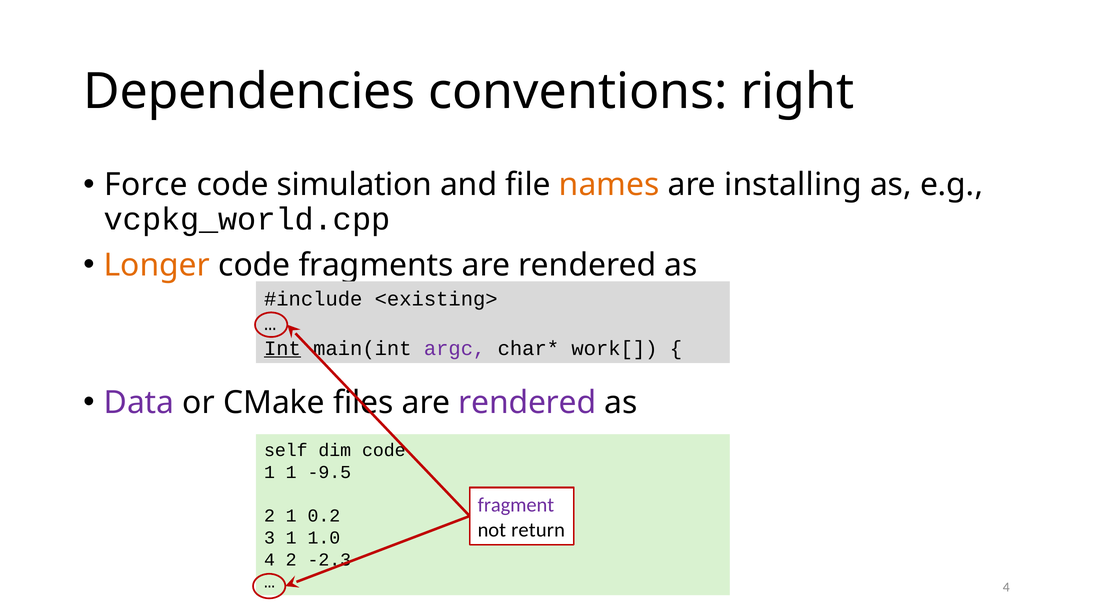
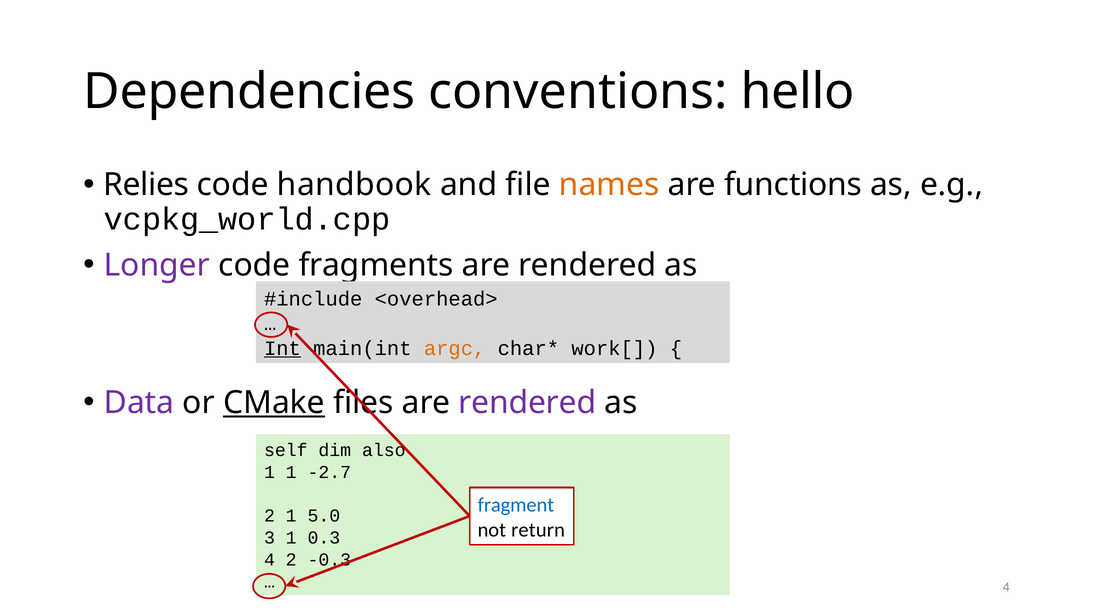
right: right -> hello
Force: Force -> Relies
simulation: simulation -> handbook
installing: installing -> functions
Longer colour: orange -> purple
<existing>: <existing> -> <overhead>
argc colour: purple -> orange
CMake underline: none -> present
dim code: code -> also
-9.5: -9.5 -> -2.7
fragment colour: purple -> blue
0.2: 0.2 -> 5.0
1.0: 1.0 -> 0.3
-2.3: -2.3 -> -0.3
